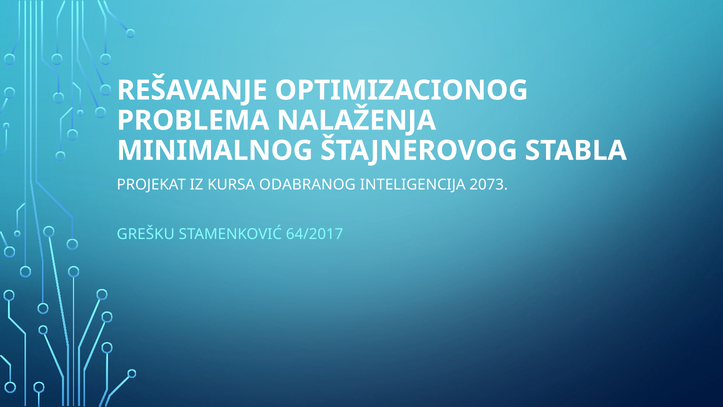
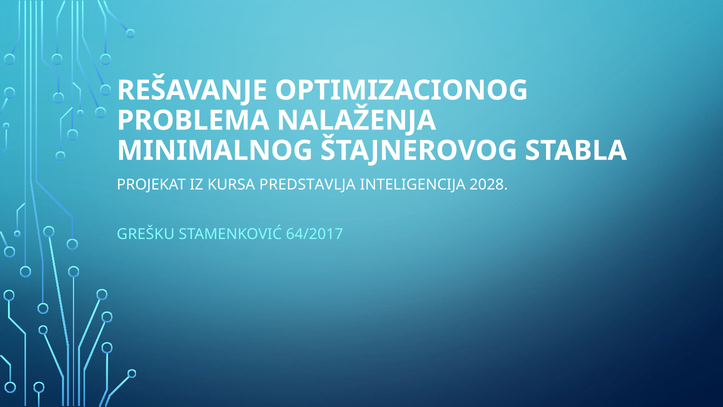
ODABRANOG: ODABRANOG -> PREDSTAVLJA
2073: 2073 -> 2028
